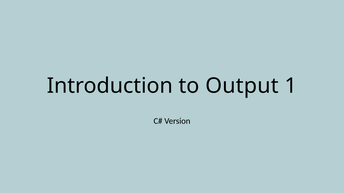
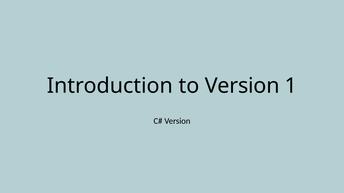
to Output: Output -> Version
